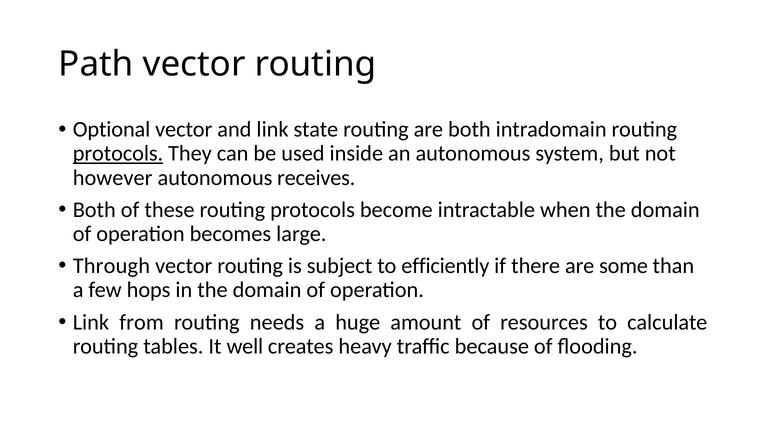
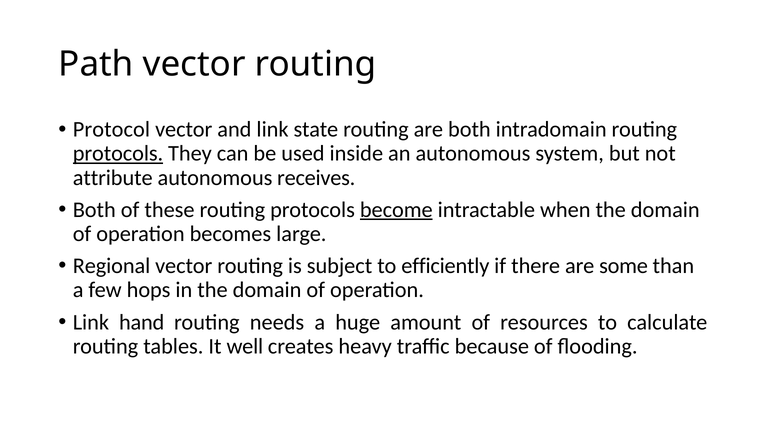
Optional: Optional -> Protocol
however: however -> attribute
become underline: none -> present
Through: Through -> Regional
from: from -> hand
